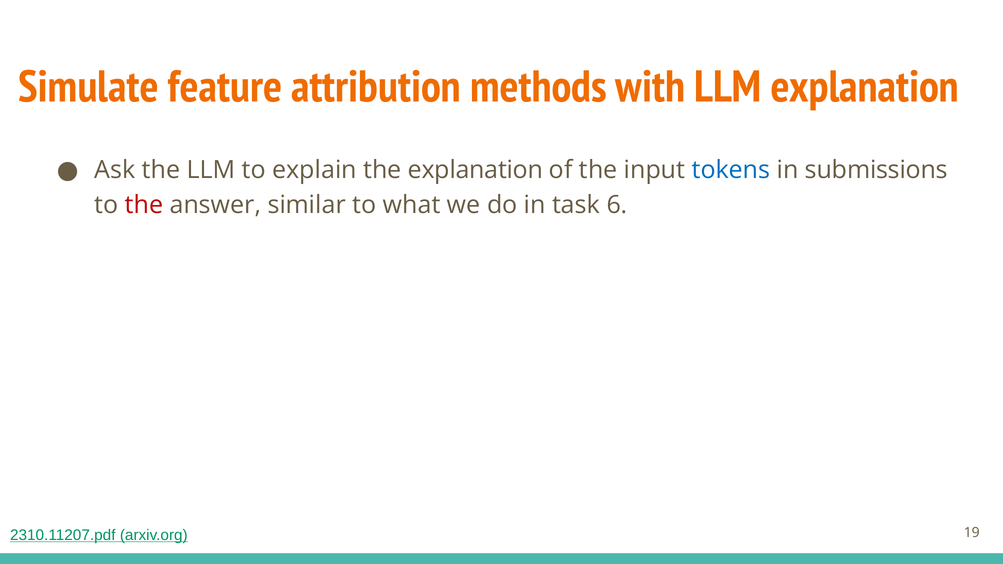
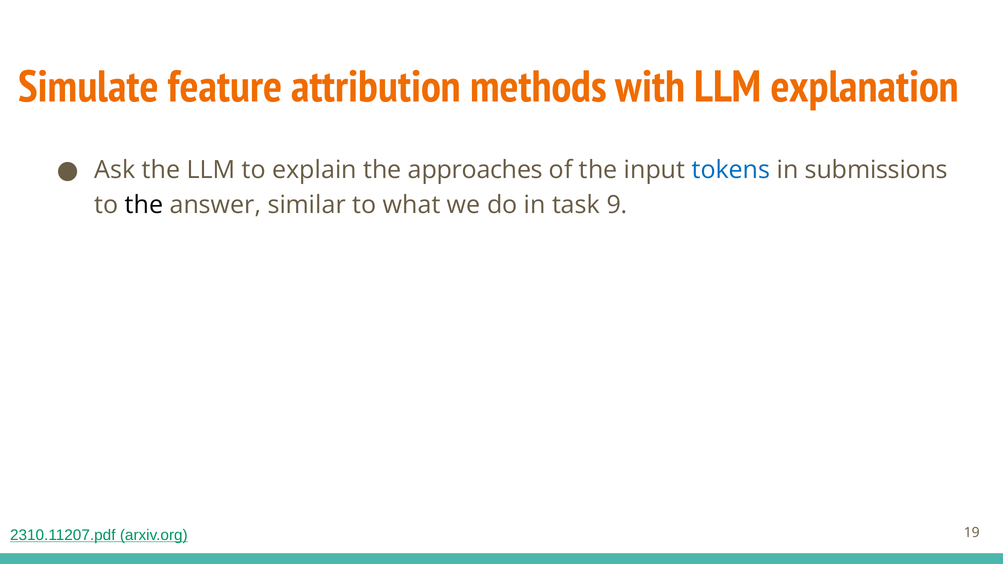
the explanation: explanation -> approaches
the at (144, 205) colour: red -> black
6: 6 -> 9
